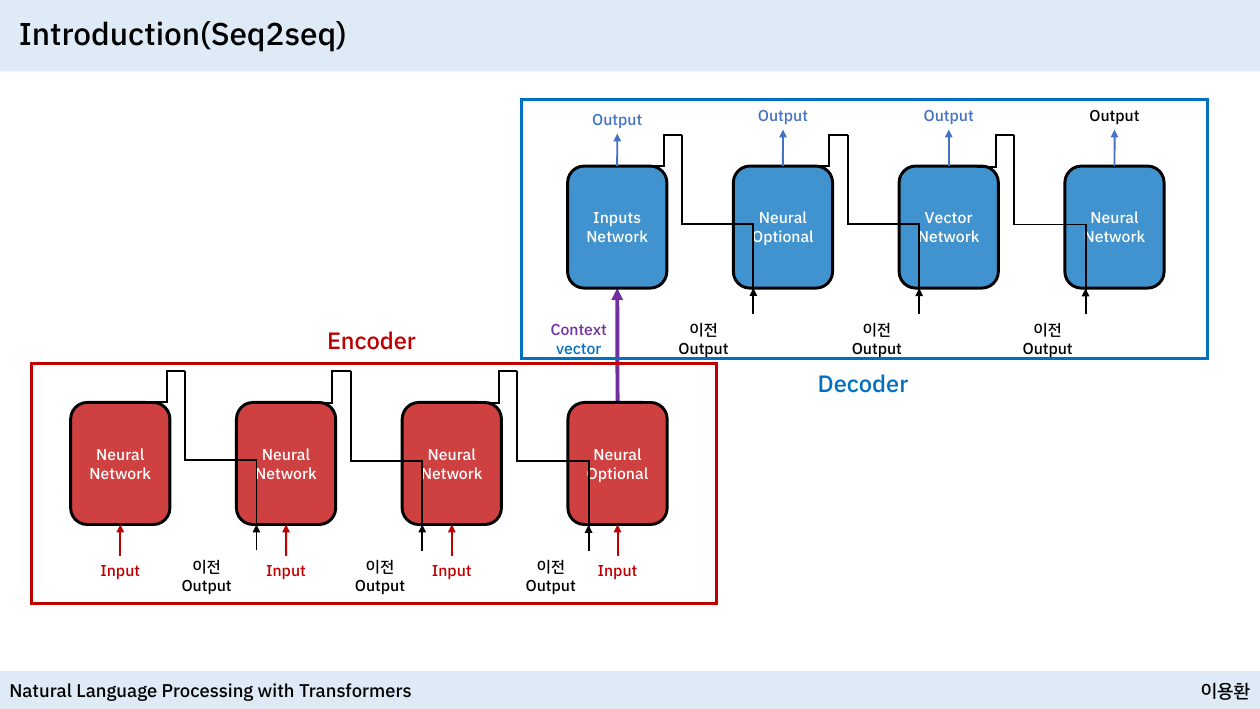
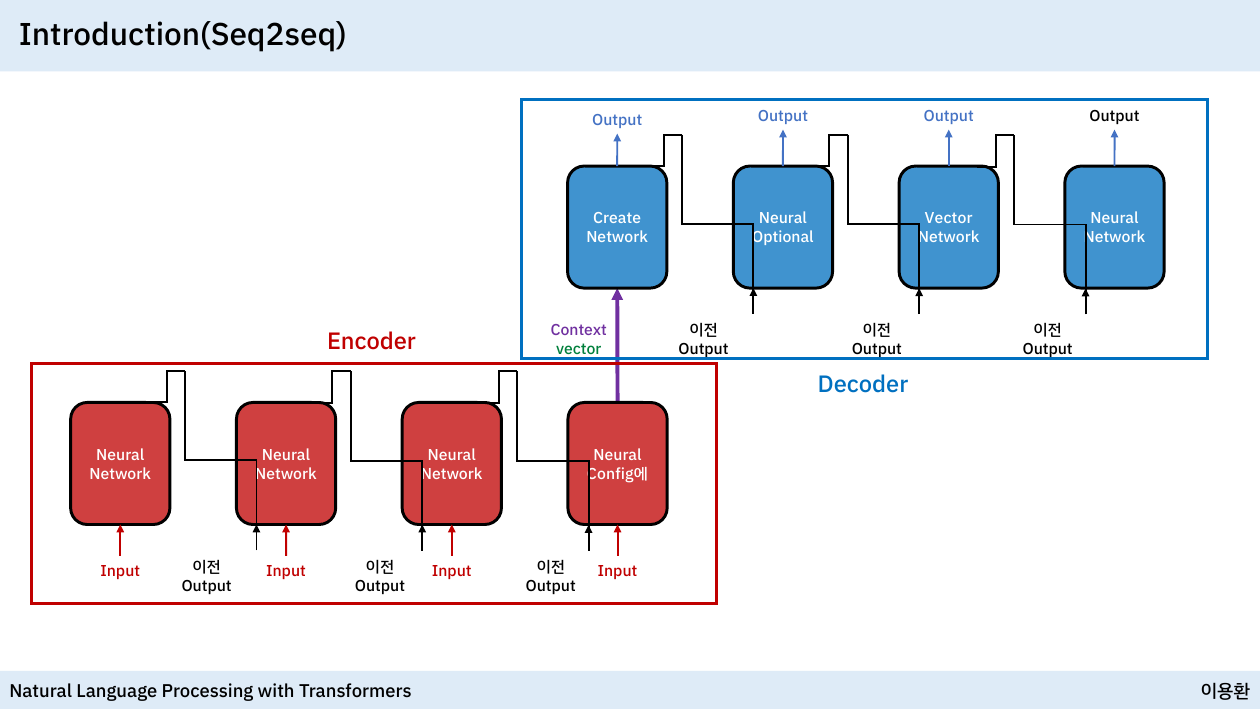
Inputs: Inputs -> Create
vector at (579, 349) colour: blue -> green
Optional at (617, 474): Optional -> Config에
